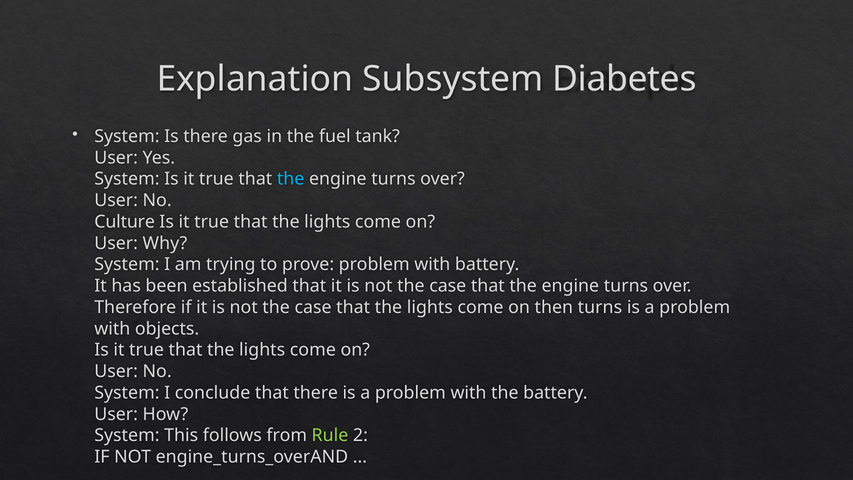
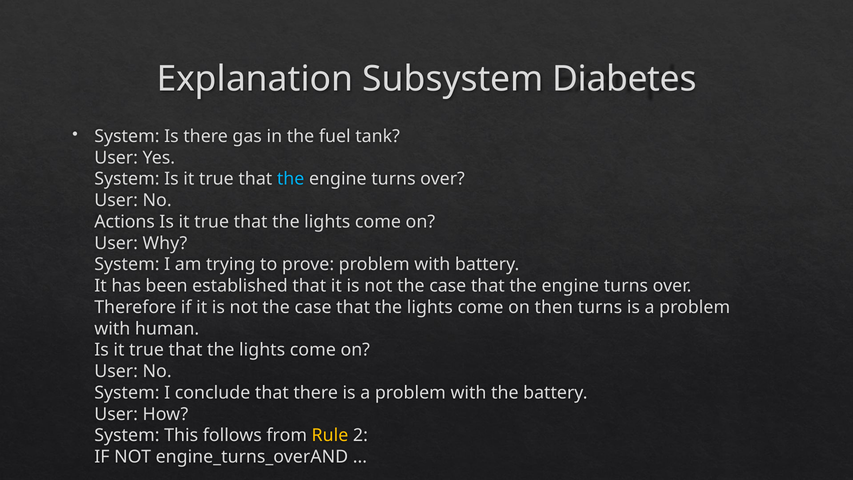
Culture: Culture -> Actions
objects: objects -> human
Rule colour: light green -> yellow
